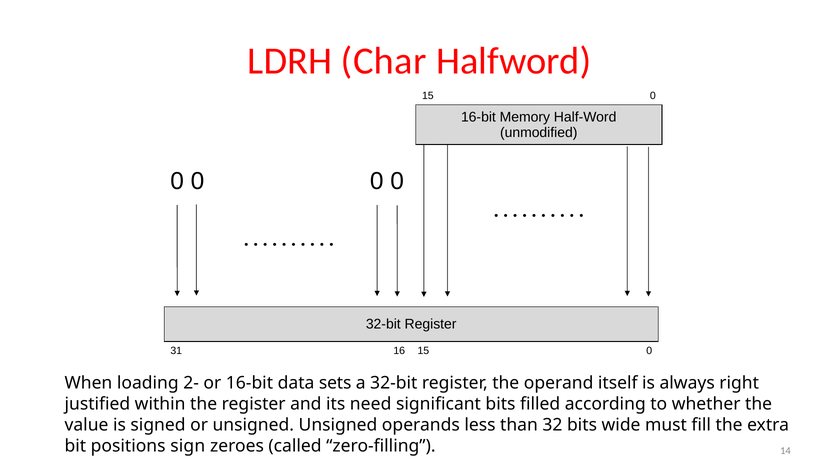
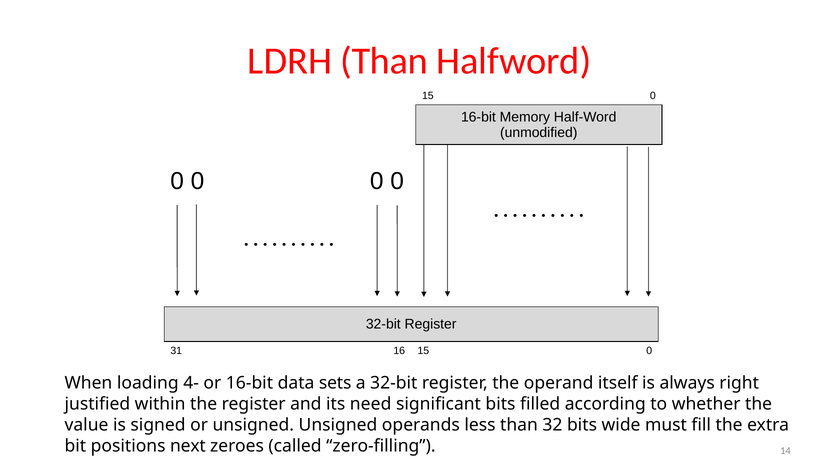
LDRH Char: Char -> Than
2-: 2- -> 4-
sign: sign -> next
